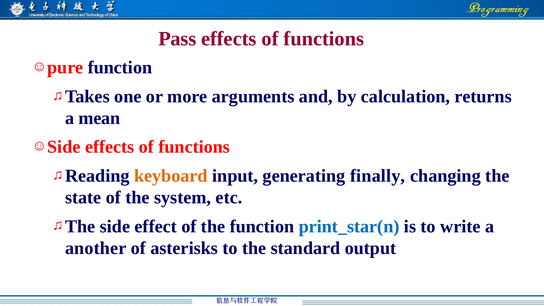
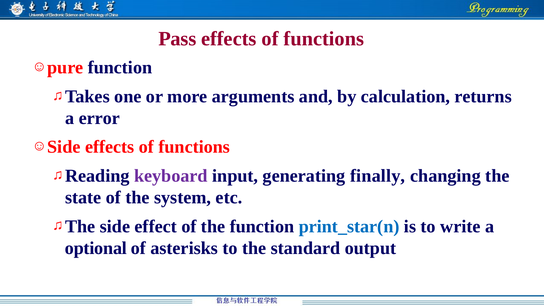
mean: mean -> error
keyboard colour: orange -> purple
another: another -> optional
